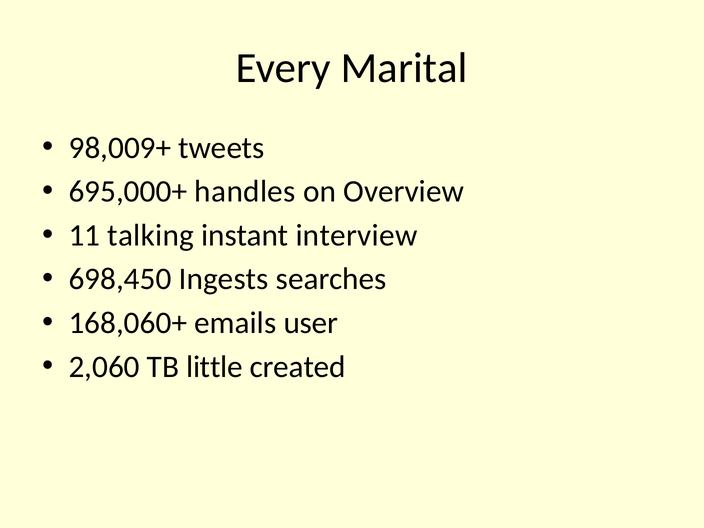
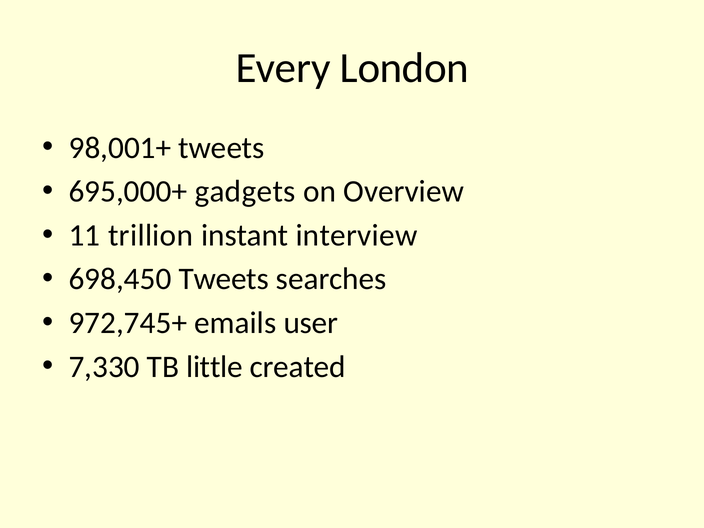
Marital: Marital -> London
98,009+: 98,009+ -> 98,001+
handles: handles -> gadgets
talking: talking -> trillion
698,450 Ingests: Ingests -> Tweets
168,060+: 168,060+ -> 972,745+
2,060: 2,060 -> 7,330
